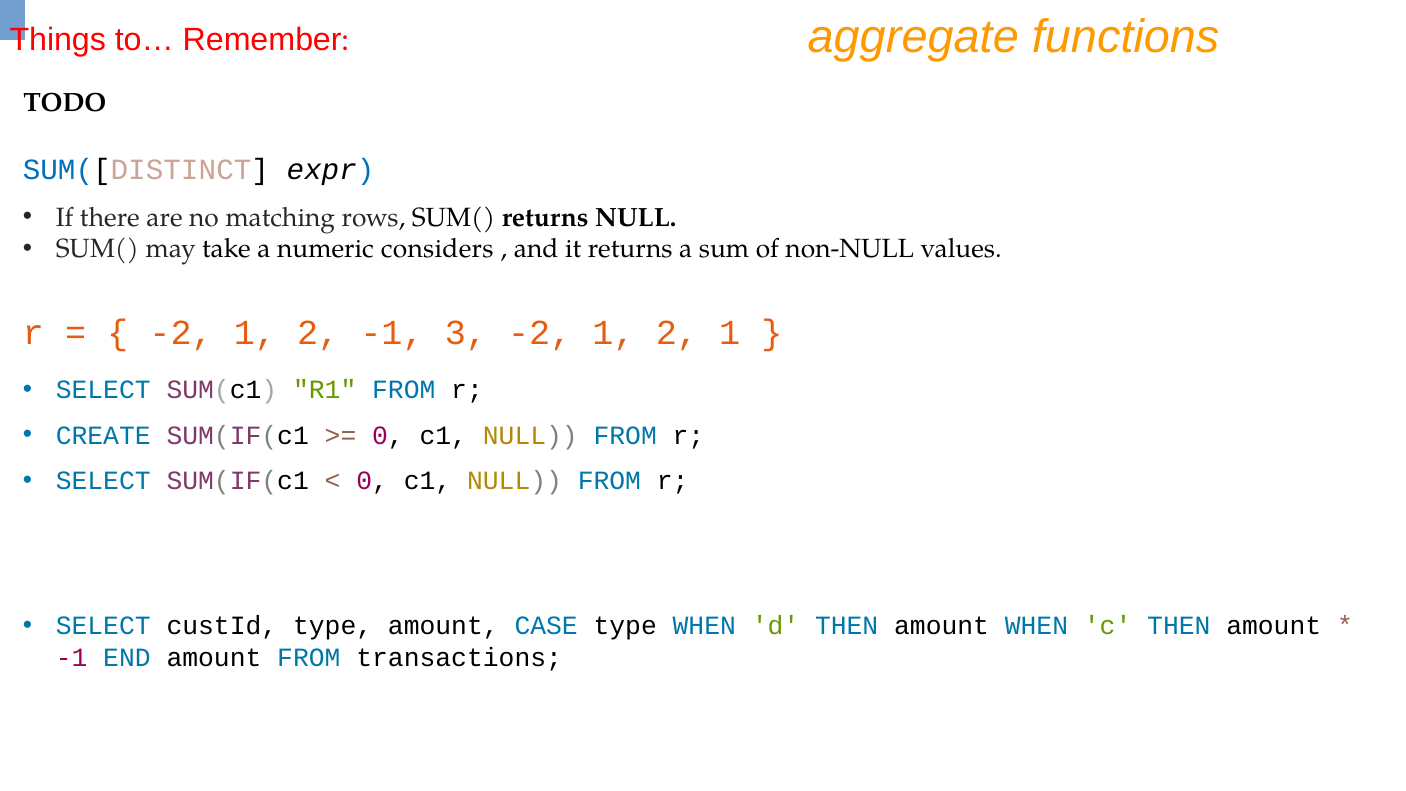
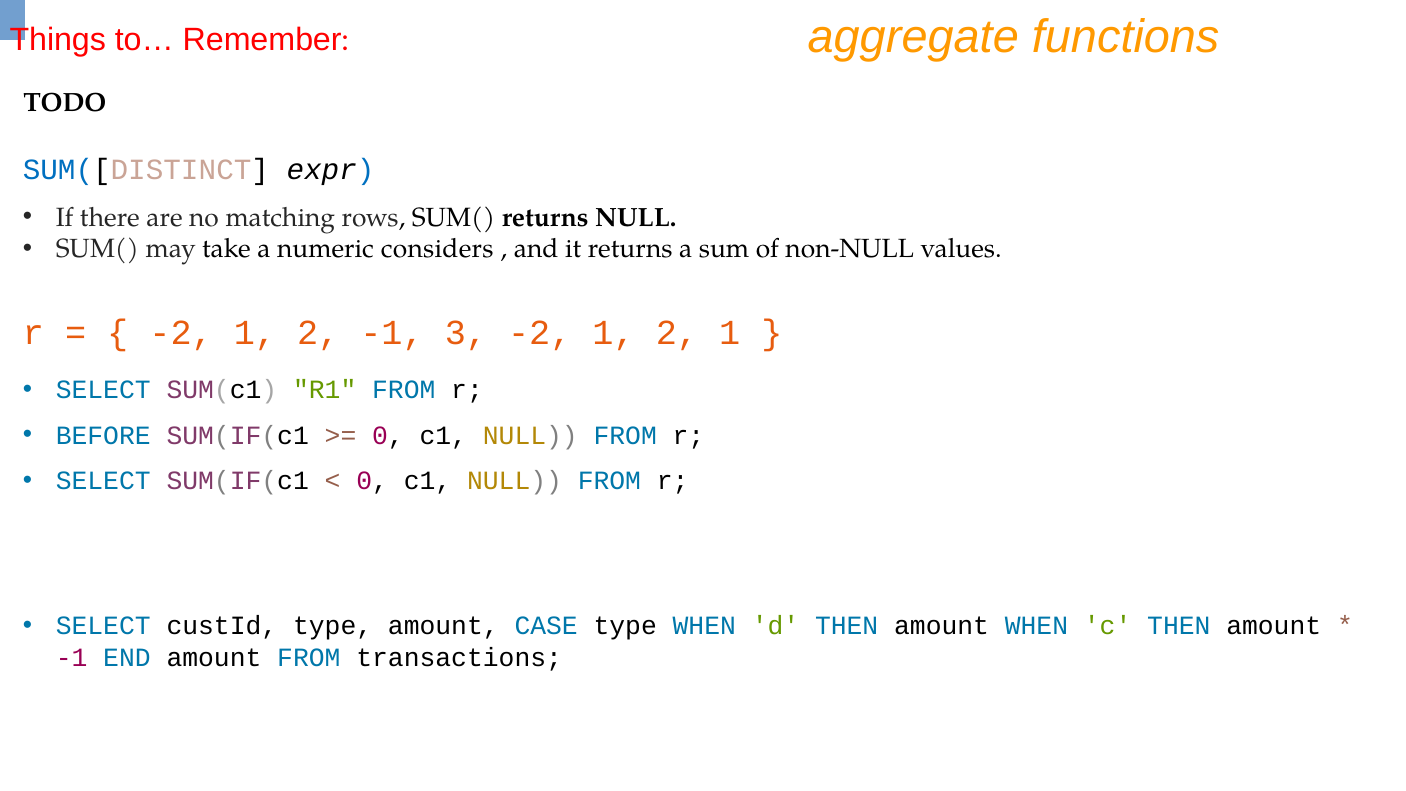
CREATE: CREATE -> BEFORE
